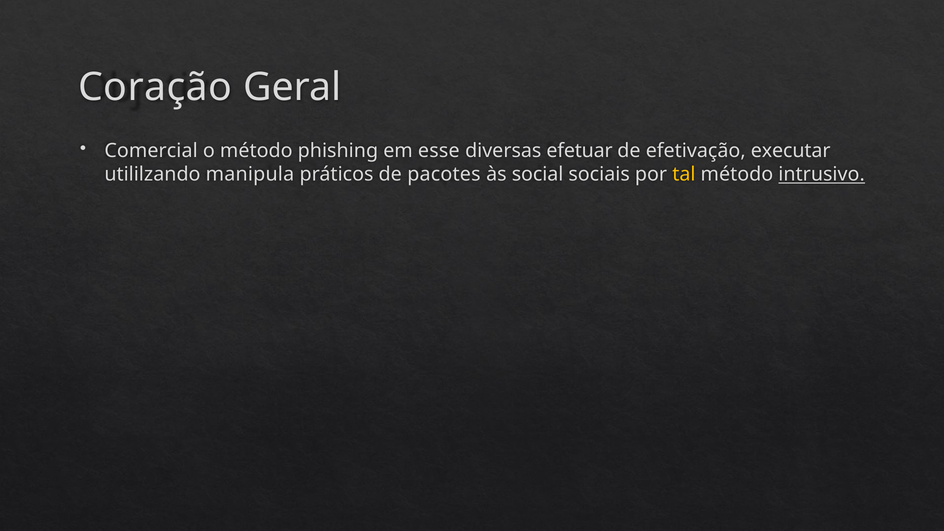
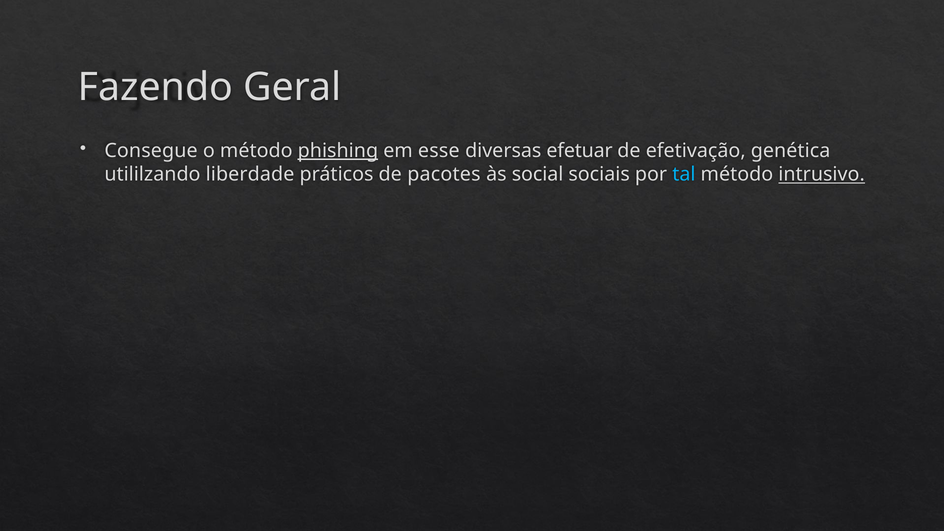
Coração: Coração -> Fazendo
Comercial: Comercial -> Consegue
phishing underline: none -> present
executar: executar -> genética
manipula: manipula -> liberdade
tal colour: yellow -> light blue
